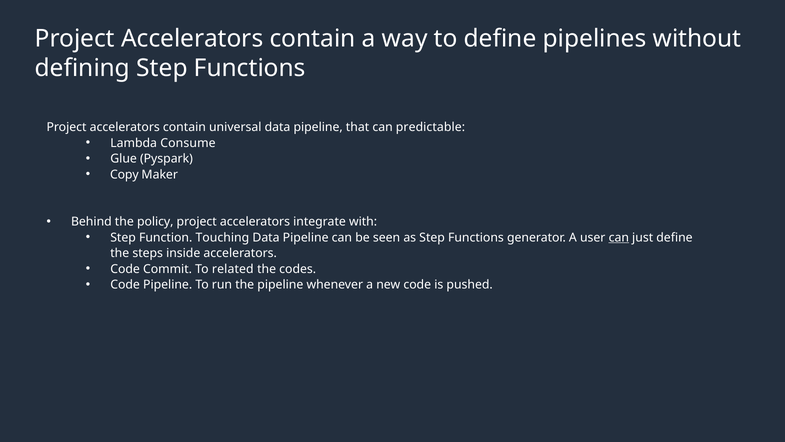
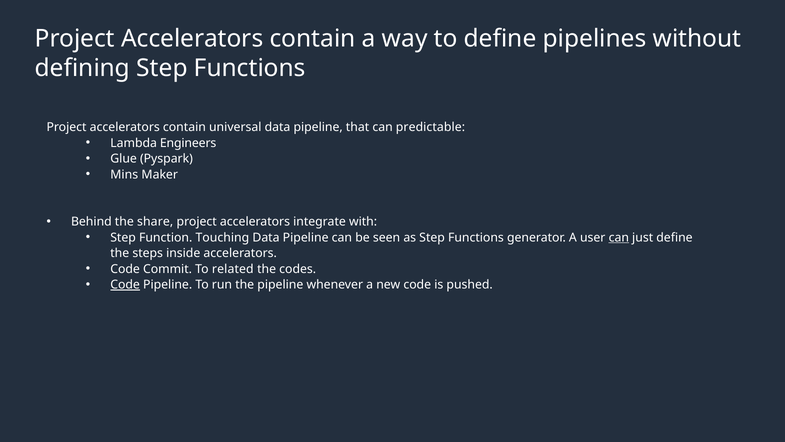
Consume: Consume -> Engineers
Copy: Copy -> Mins
policy: policy -> share
Code at (125, 284) underline: none -> present
